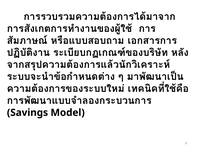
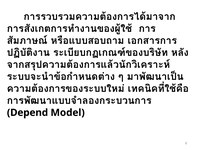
Savings: Savings -> Depend
